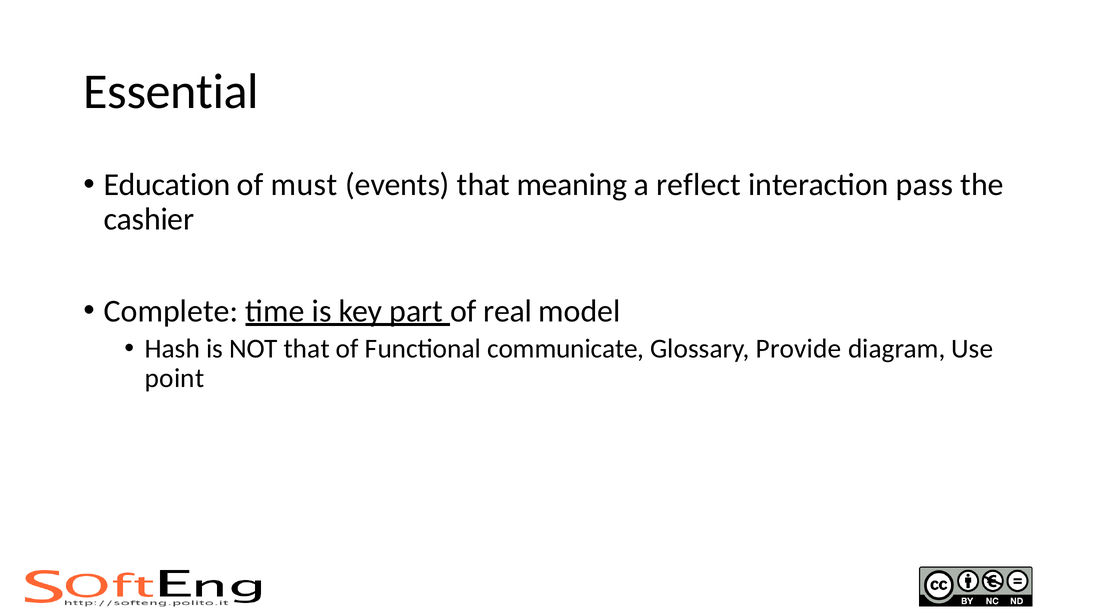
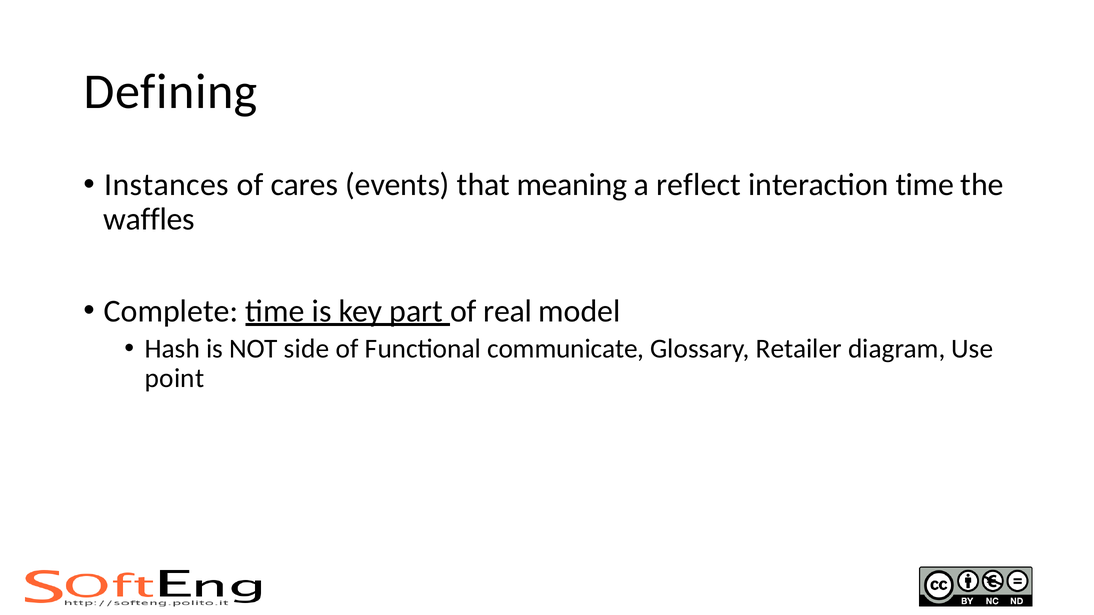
Essential: Essential -> Defining
Education: Education -> Instances
must: must -> cares
interaction pass: pass -> time
cashier: cashier -> waffles
NOT that: that -> side
Provide: Provide -> Retailer
